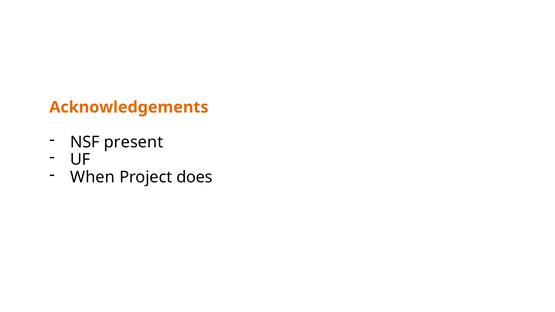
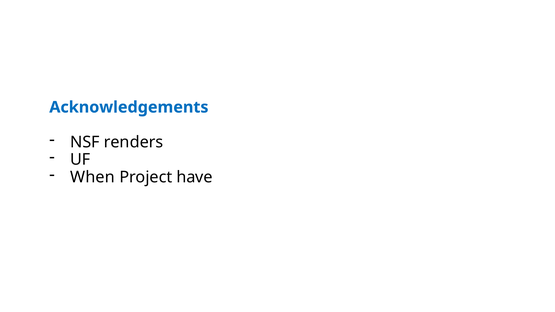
Acknowledgements colour: orange -> blue
present: present -> renders
does: does -> have
